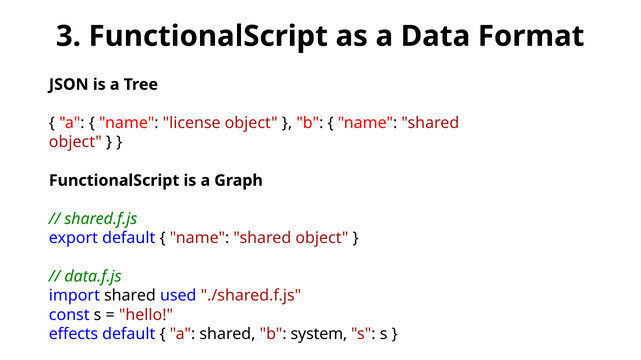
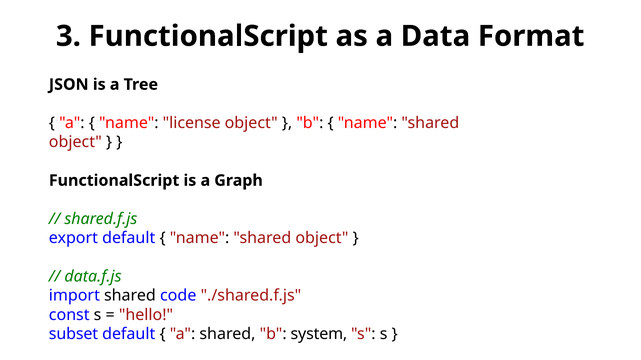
used: used -> code
effects: effects -> subset
